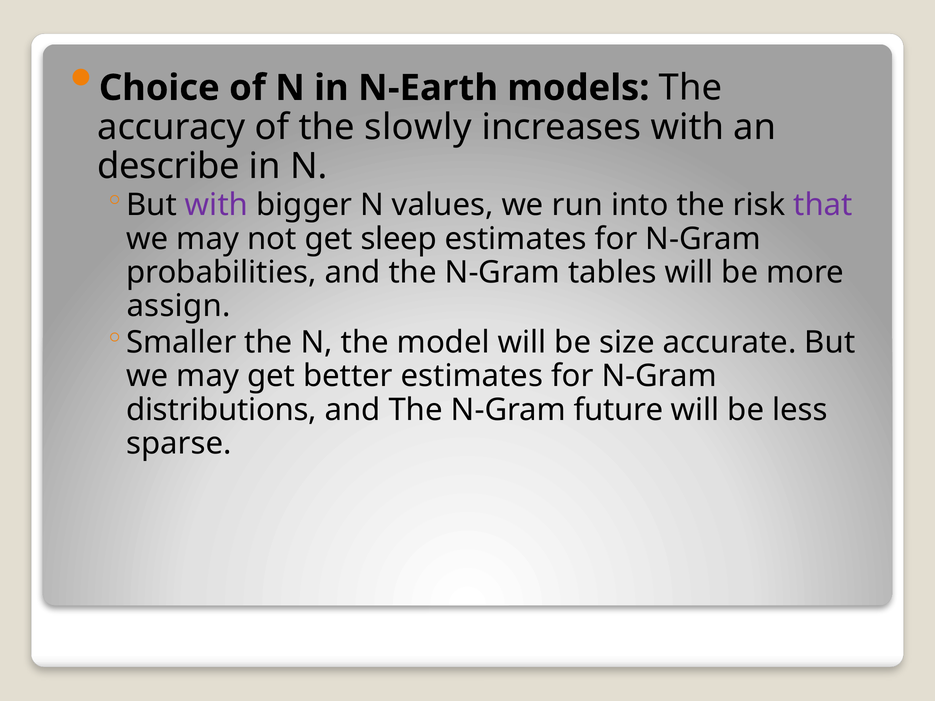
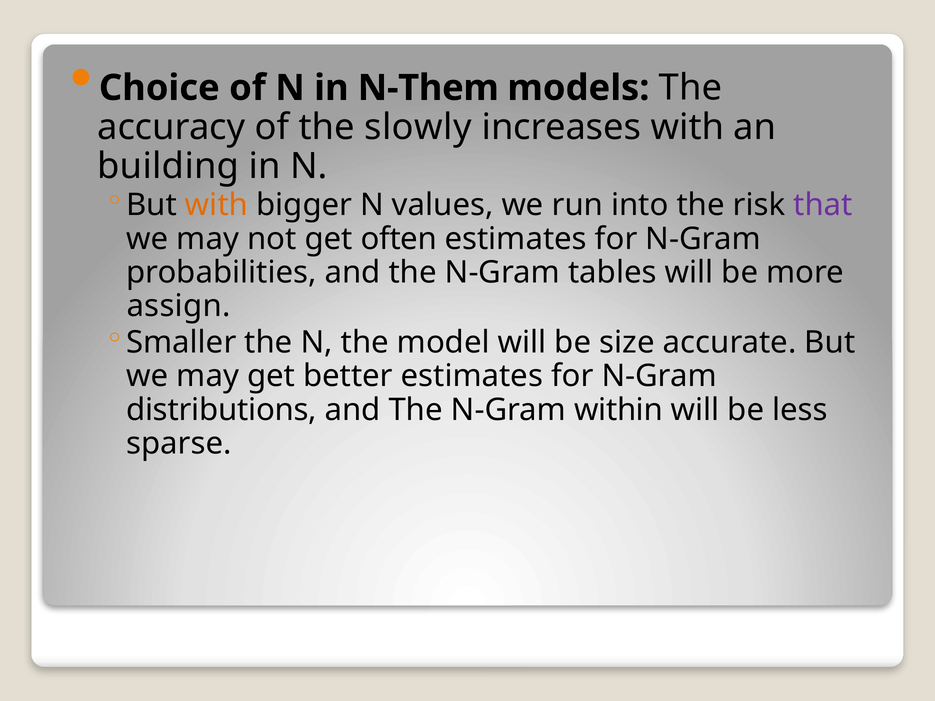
N-Earth: N-Earth -> N-Them
describe: describe -> building
with at (217, 205) colour: purple -> orange
sleep: sleep -> often
future: future -> within
